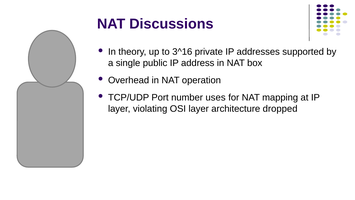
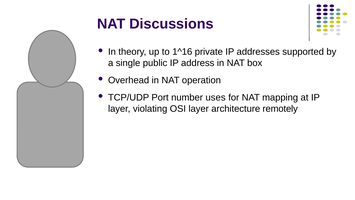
3^16: 3^16 -> 1^16
dropped: dropped -> remotely
